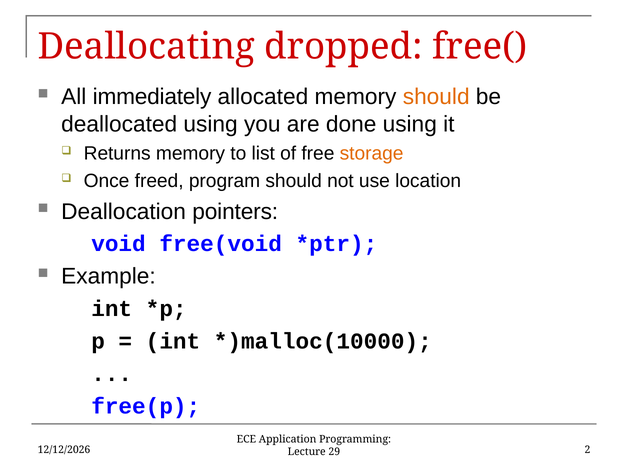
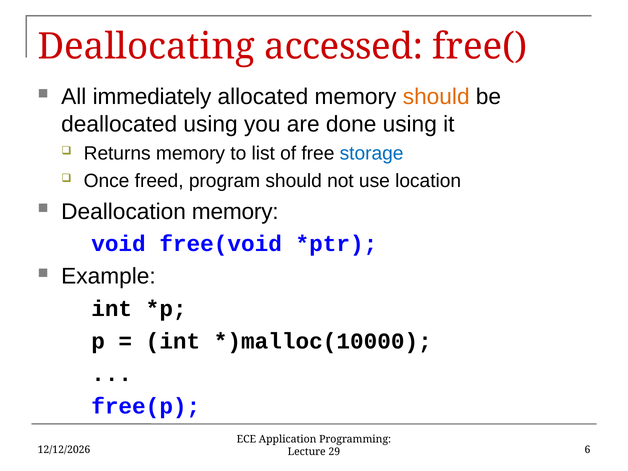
dropped: dropped -> accessed
storage colour: orange -> blue
Deallocation pointers: pointers -> memory
2: 2 -> 6
